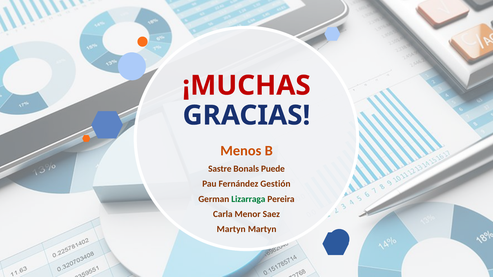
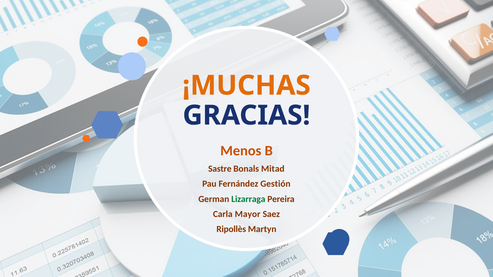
¡MUCHAS colour: red -> orange
Puede: Puede -> Mitad
Menor: Menor -> Mayor
Martyn at (231, 229): Martyn -> Ripollès
